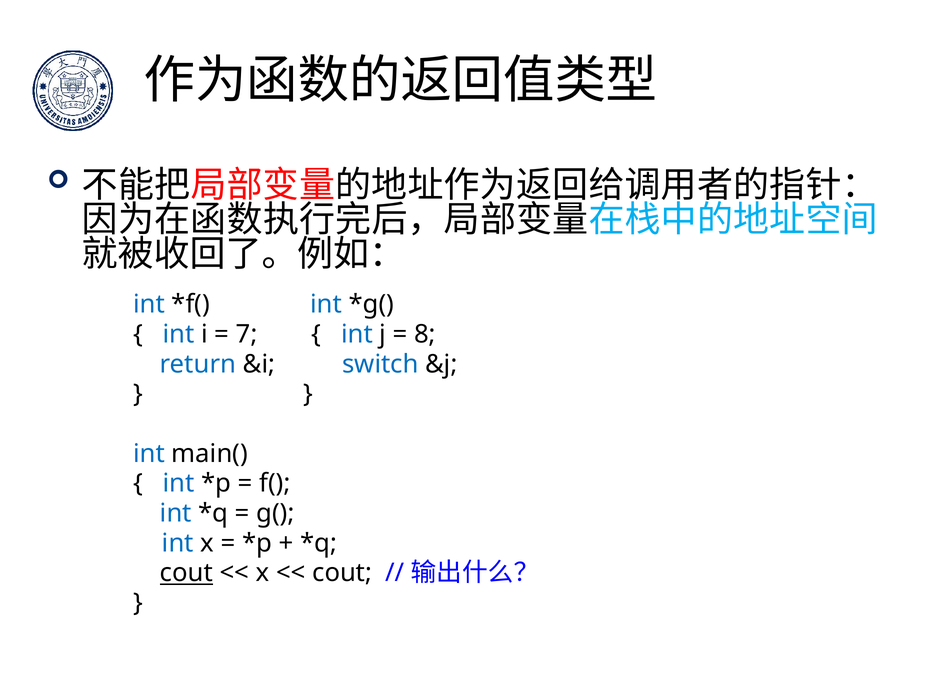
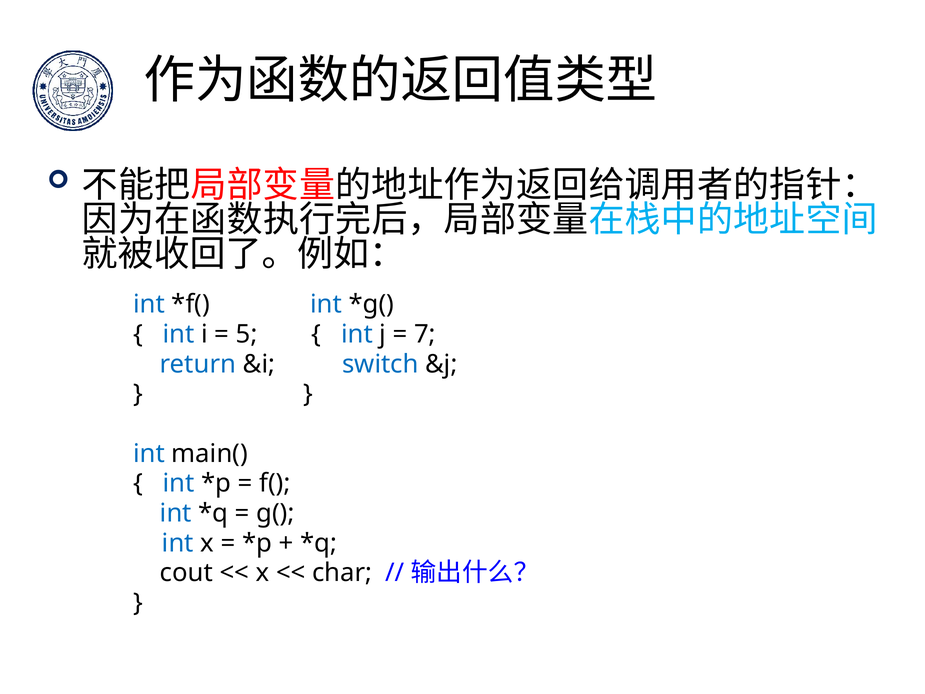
7: 7 -> 5
8: 8 -> 7
cout at (186, 573) underline: present -> none
cout at (342, 573): cout -> char
